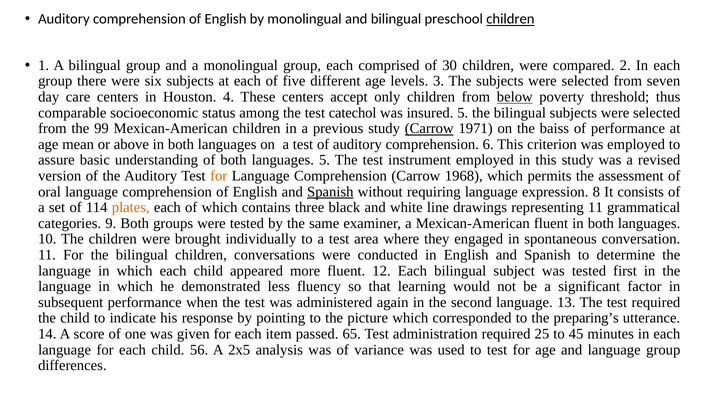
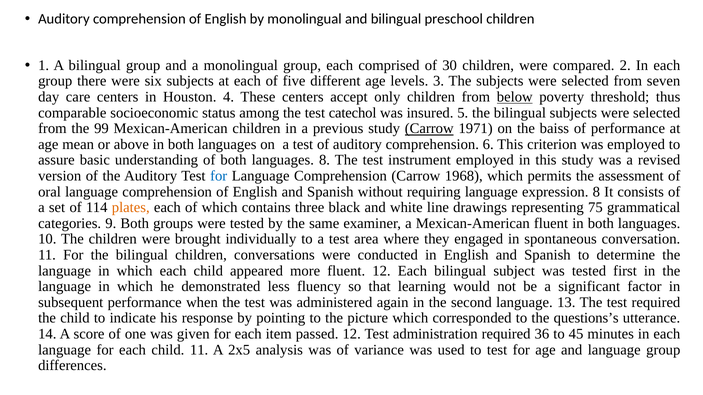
children at (510, 19) underline: present -> none
languages 5: 5 -> 8
for at (219, 176) colour: orange -> blue
Spanish at (330, 192) underline: present -> none
representing 11: 11 -> 75
preparing’s: preparing’s -> questions’s
passed 65: 65 -> 12
25: 25 -> 36
child 56: 56 -> 11
